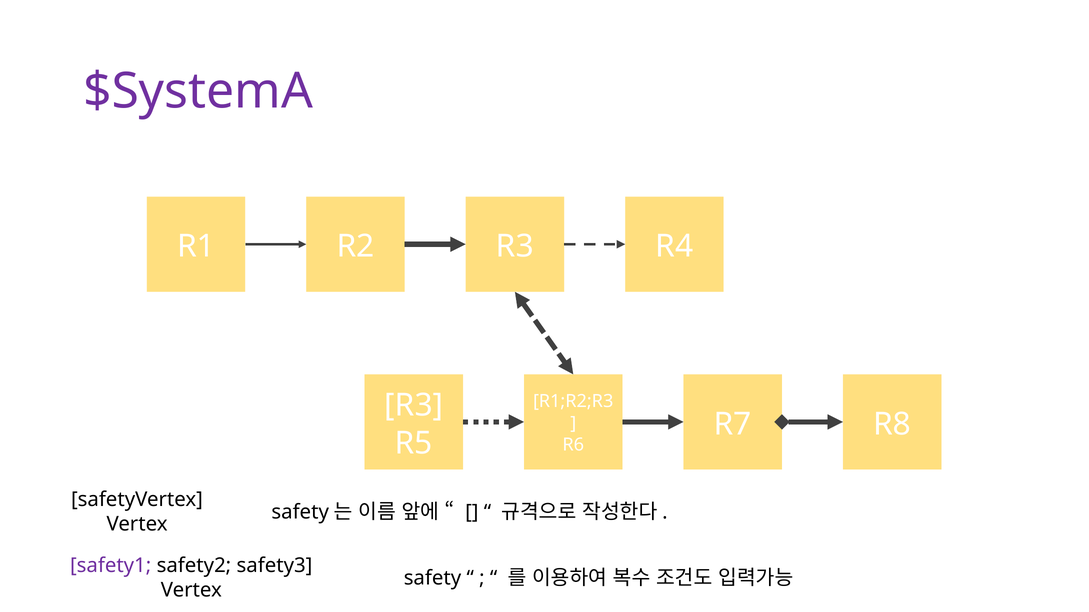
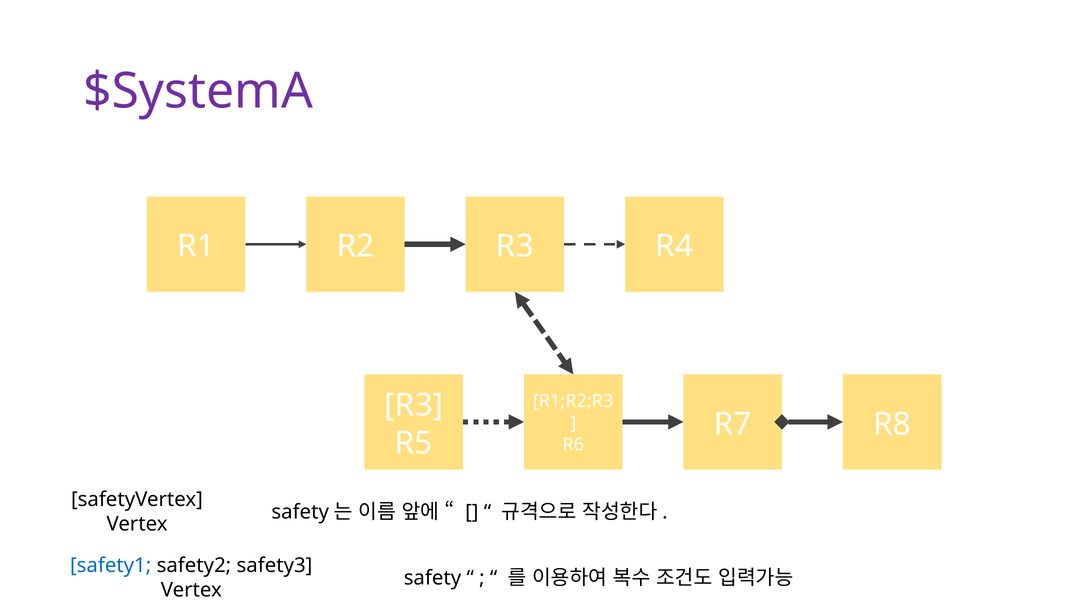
safety1 colour: purple -> blue
